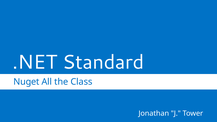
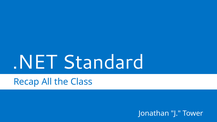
Nuget: Nuget -> Recap
